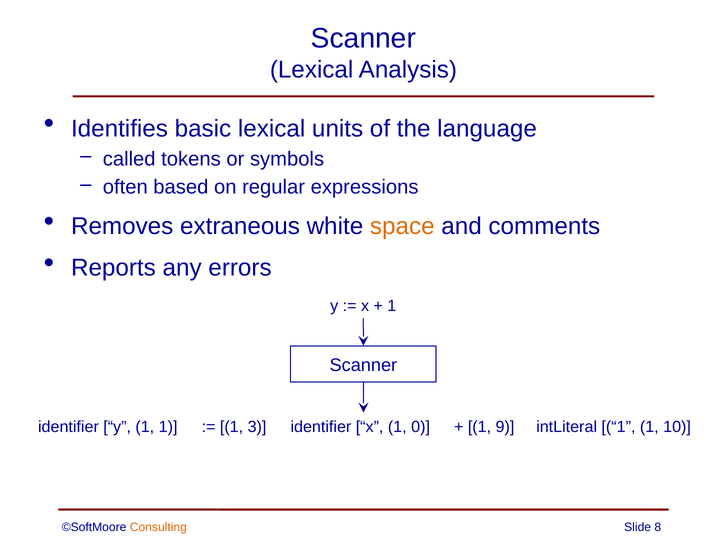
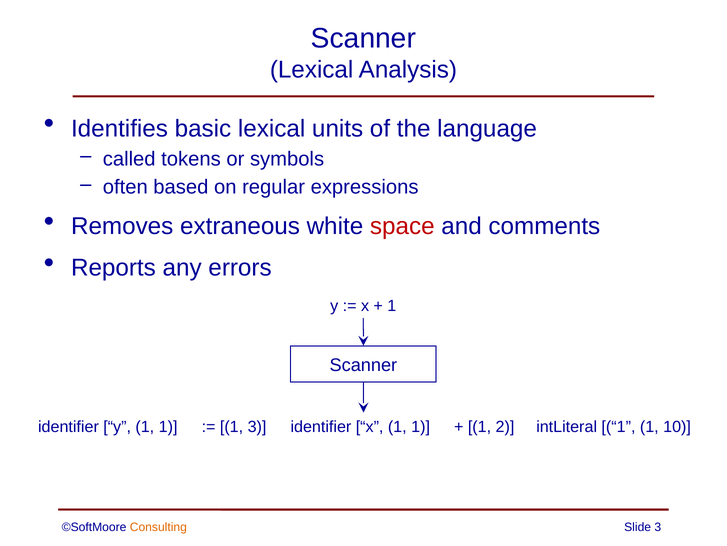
space colour: orange -> red
x 1 0: 0 -> 1
9: 9 -> 2
Slide 8: 8 -> 3
